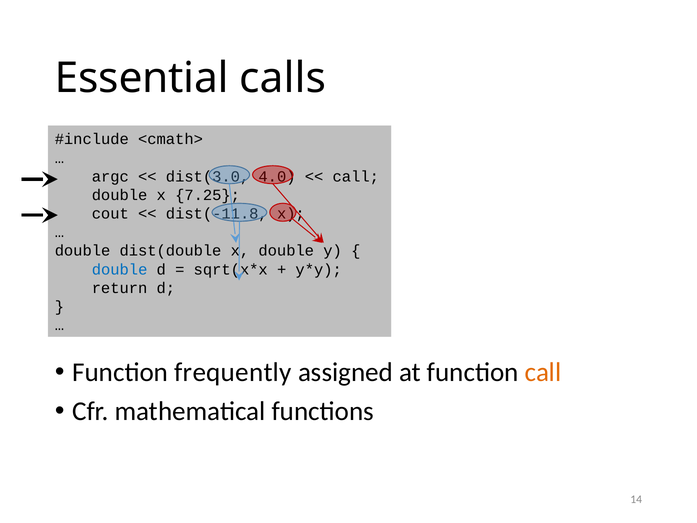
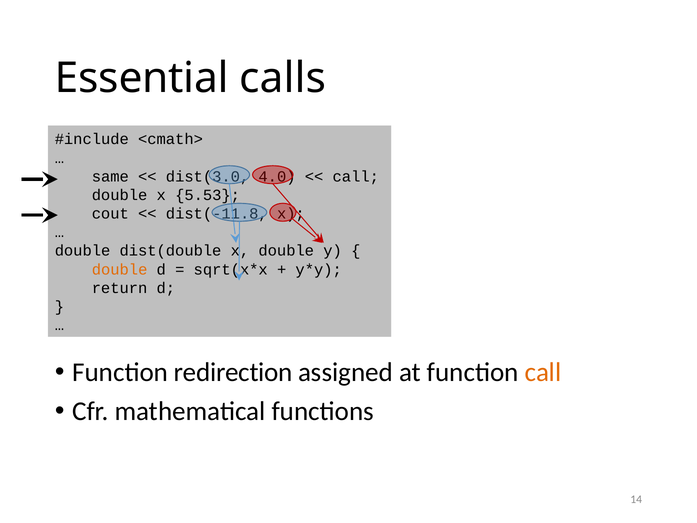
argc: argc -> same
7.25: 7.25 -> 5.53
double at (120, 269) colour: blue -> orange
frequently: frequently -> redirection
